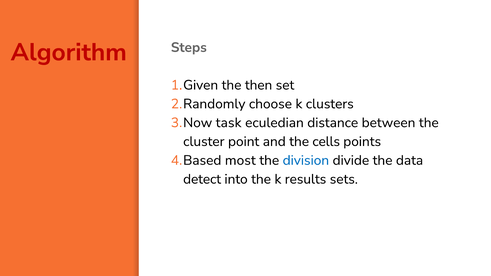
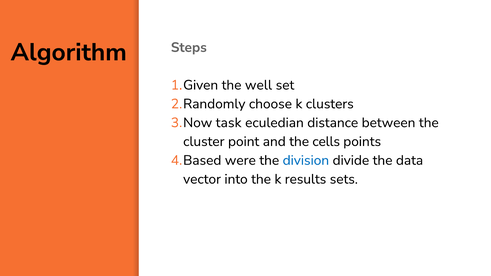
Algorithm colour: red -> black
then: then -> well
most: most -> were
detect: detect -> vector
